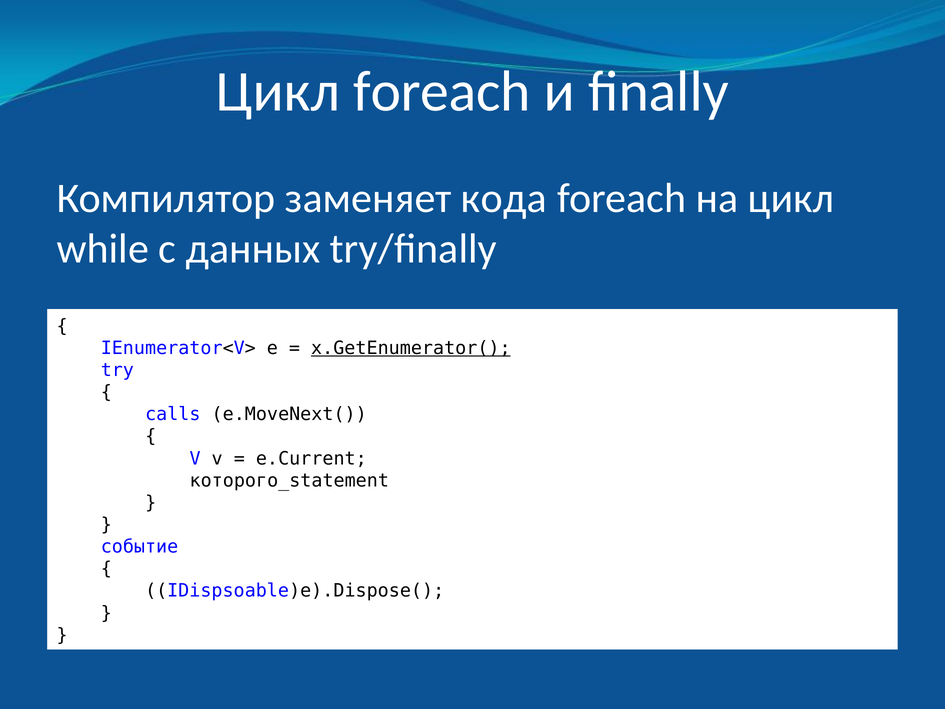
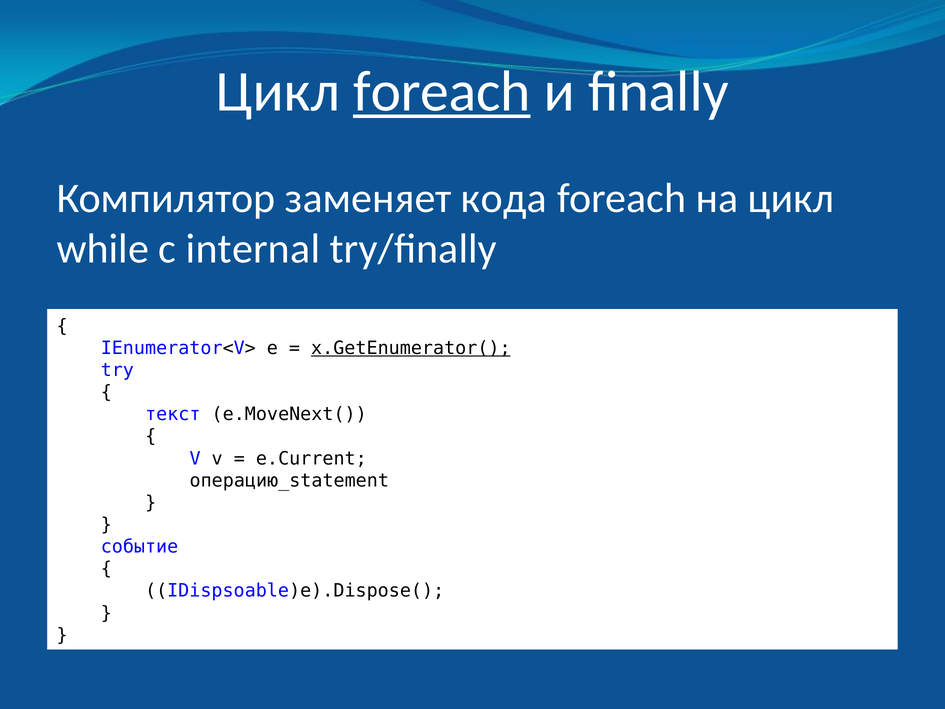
foreach at (442, 91) underline: none -> present
данных: данных -> internal
calls: calls -> текст
которого_statement: которого_statement -> операцию_statement
